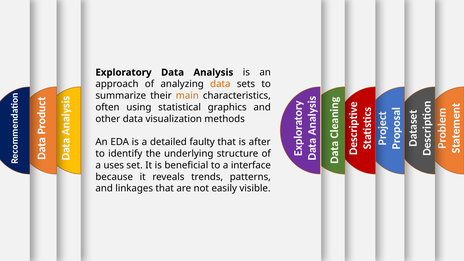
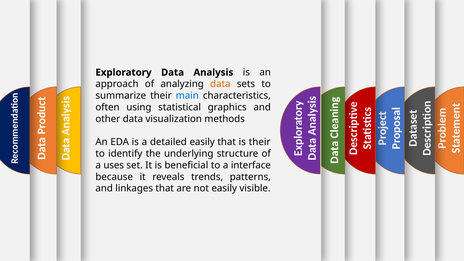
main colour: orange -> blue
detailed faulty: faulty -> easily
is after: after -> their
